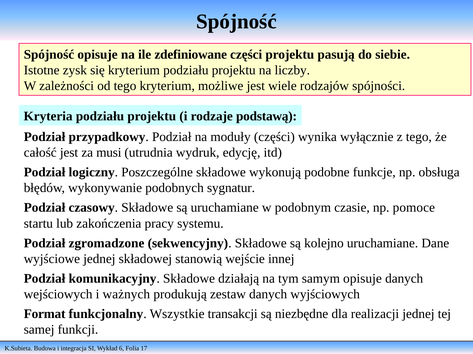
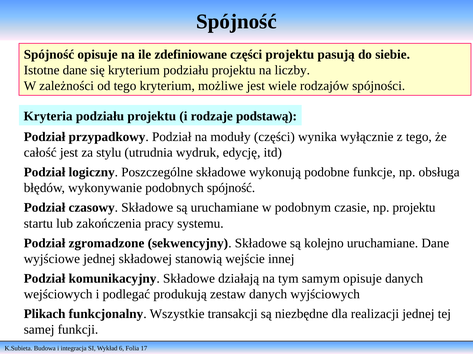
Istotne zysk: zysk -> dane
musi: musi -> stylu
podobnych sygnatur: sygnatur -> spójność
np pomoce: pomoce -> projektu
ważnych: ważnych -> podlegać
Format: Format -> Plikach
